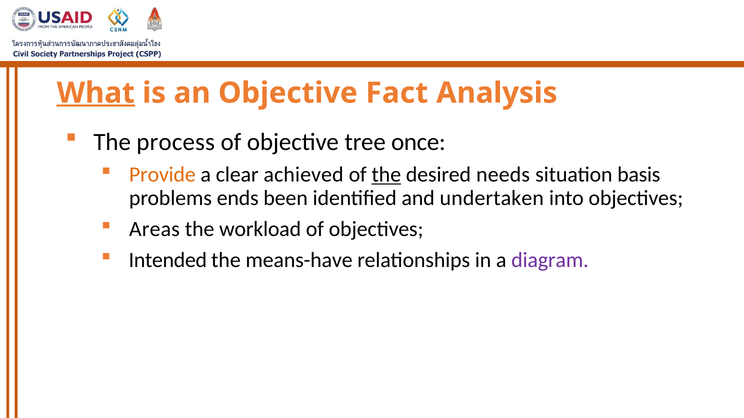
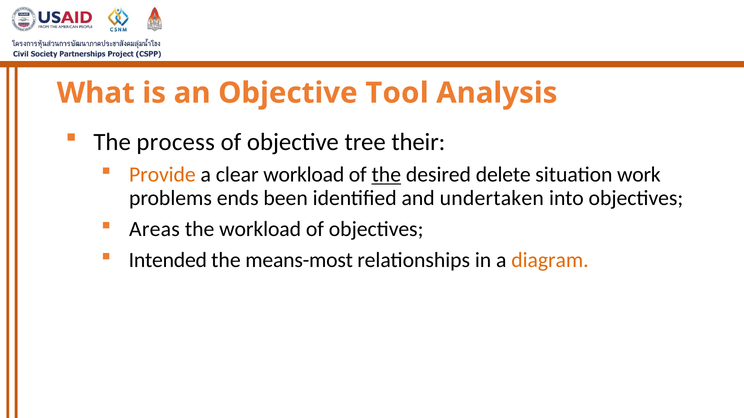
What underline: present -> none
Fact: Fact -> Tool
once: once -> their
clear achieved: achieved -> workload
needs: needs -> delete
basis: basis -> work
means-have: means-have -> means-most
diagram colour: purple -> orange
